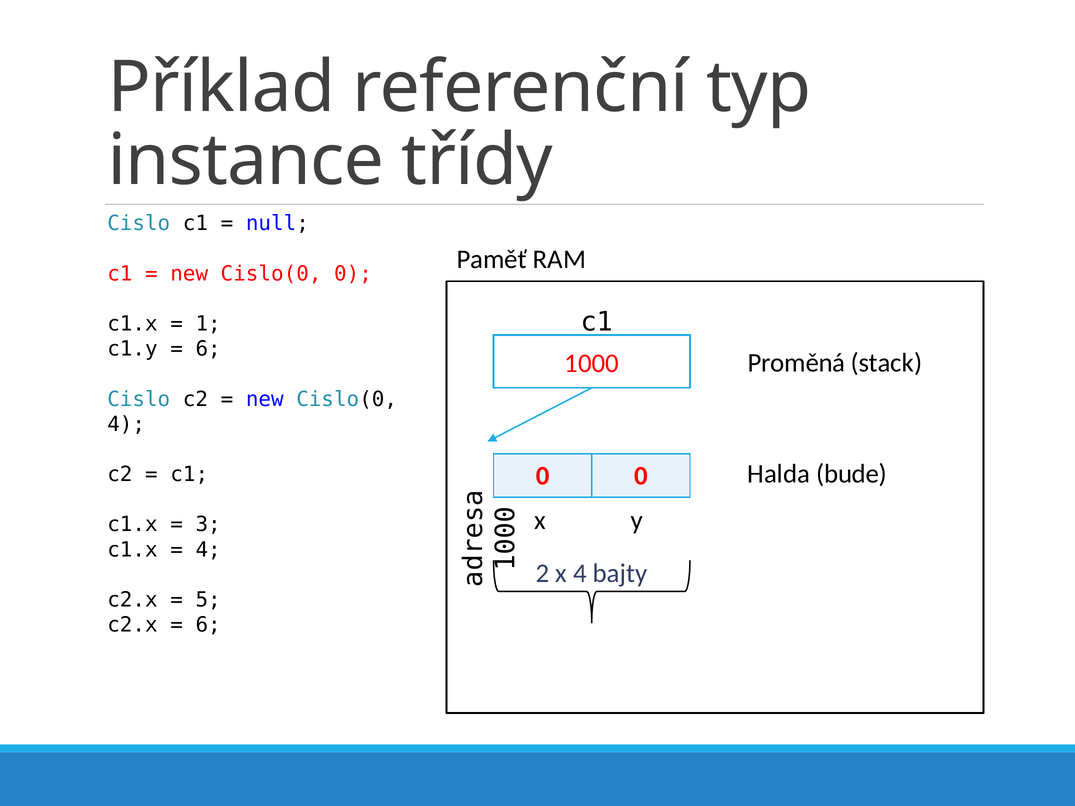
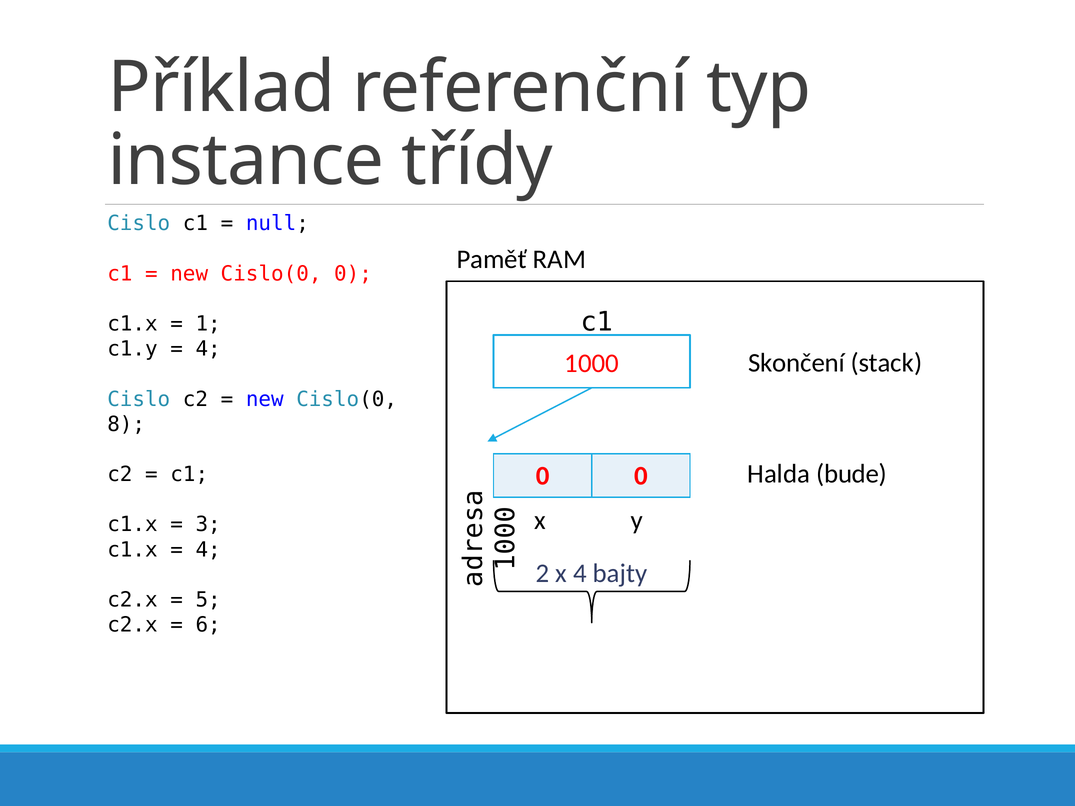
6 at (208, 349): 6 -> 4
Proměná: Proměná -> Skončení
4 at (126, 424): 4 -> 8
